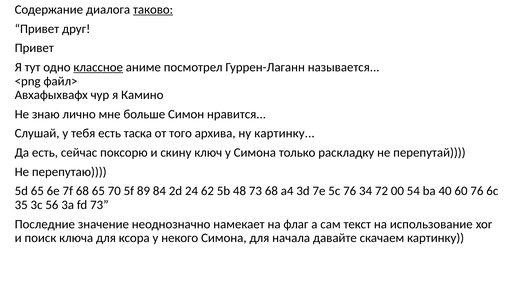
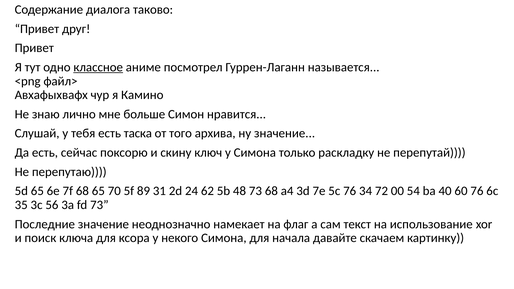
таково underline: present -> none
ну картинку: картинку -> значение
84: 84 -> 31
